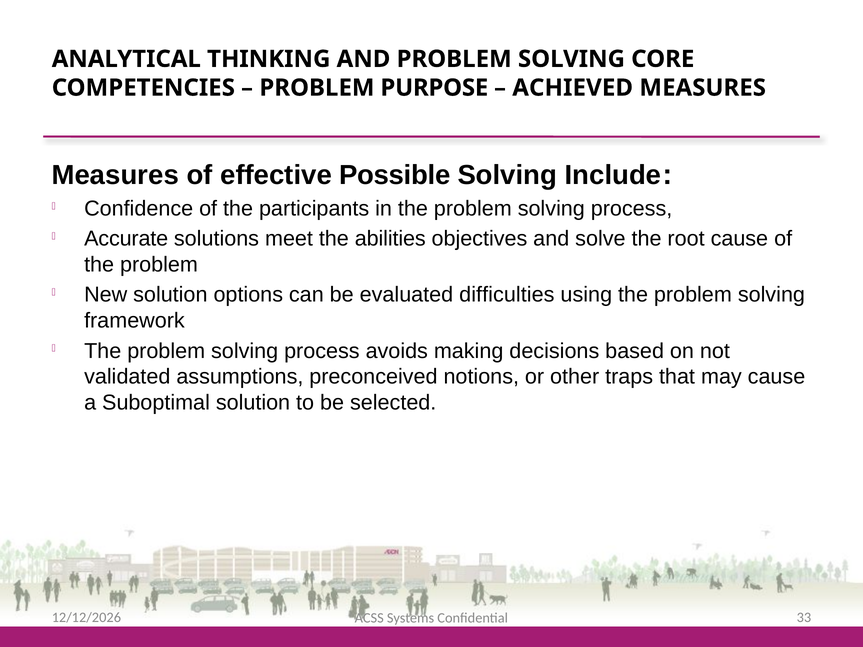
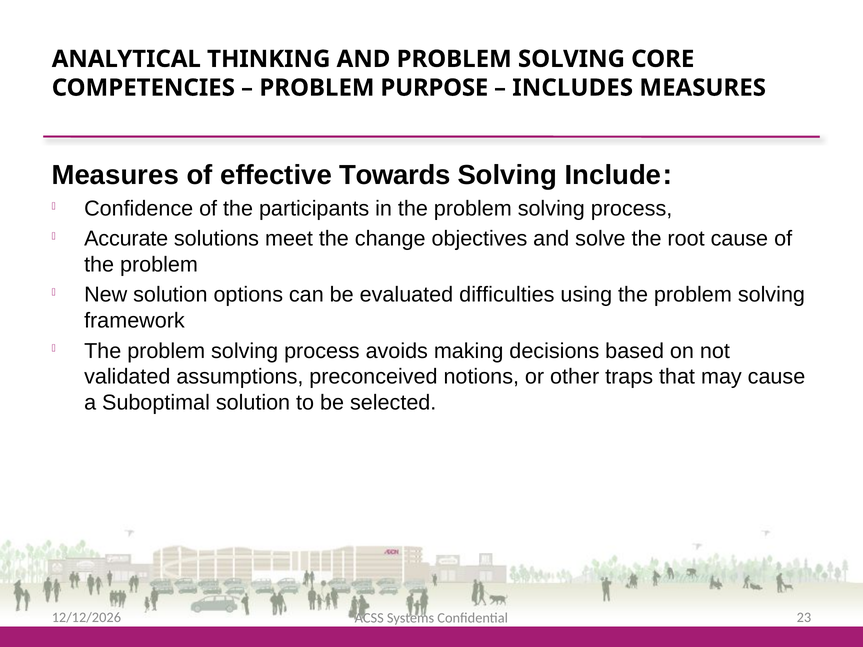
ACHIEVED: ACHIEVED -> INCLUDES
Possible: Possible -> Towards
abilities: abilities -> change
33: 33 -> 23
